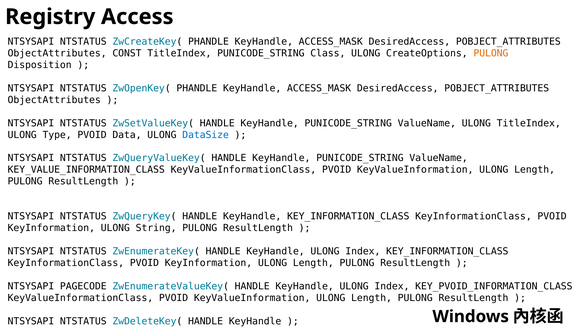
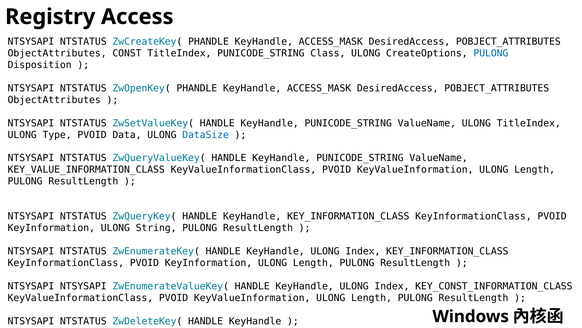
PULONG at (491, 53) colour: orange -> blue
NTSYSAPI PAGECODE: PAGECODE -> NTSYSAPI
KEY_PVOID_INFORMATION_CLASS: KEY_PVOID_INFORMATION_CLASS -> KEY_CONST_INFORMATION_CLASS
